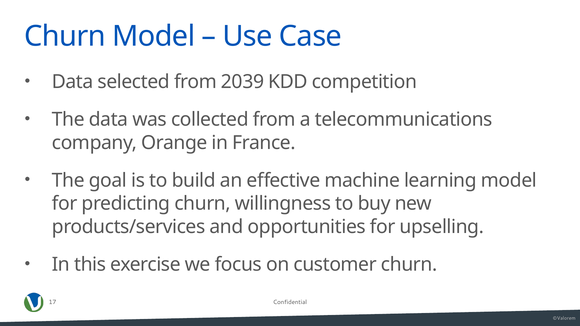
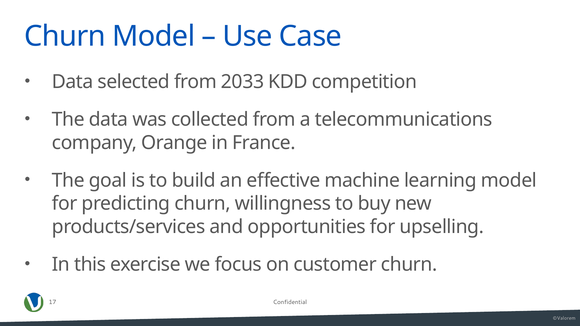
2039: 2039 -> 2033
